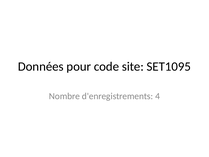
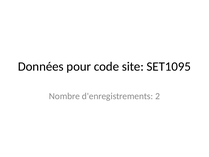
4: 4 -> 2
